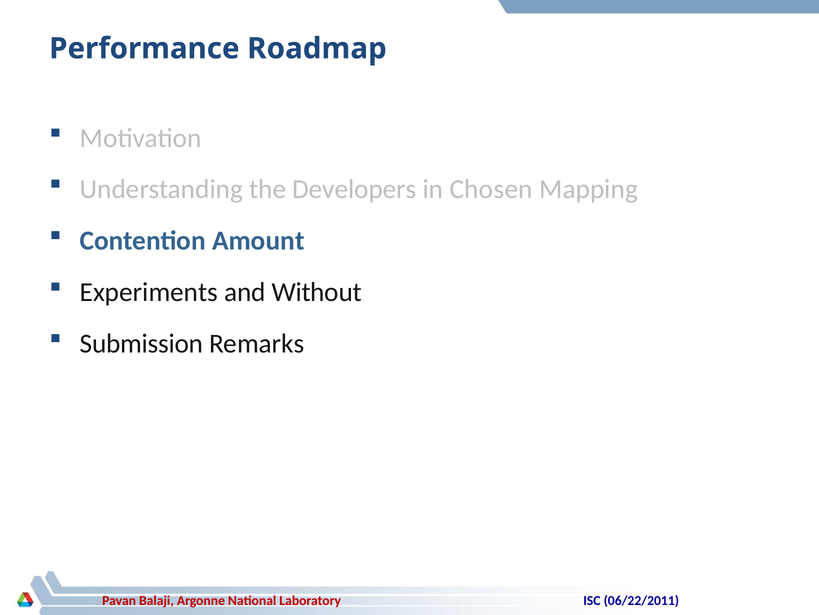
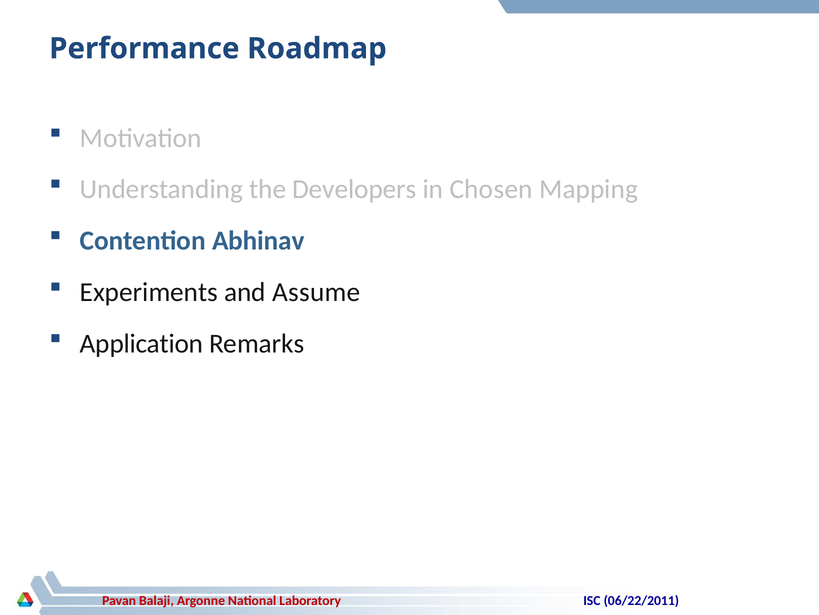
Amount: Amount -> Abhinav
Without: Without -> Assume
Submission: Submission -> Application
